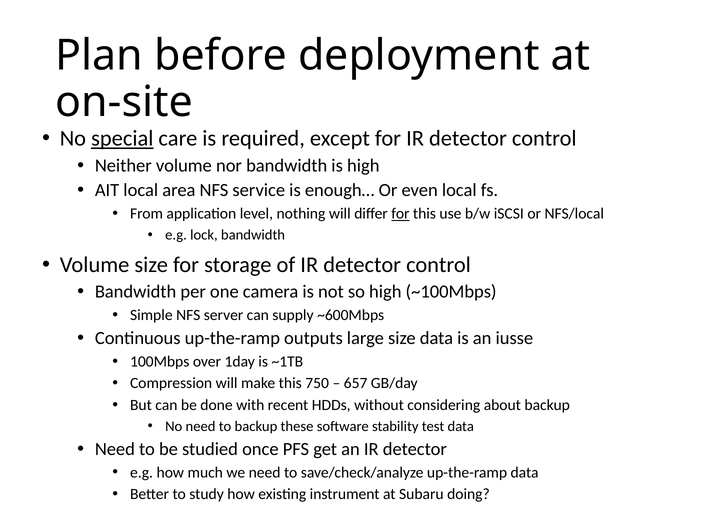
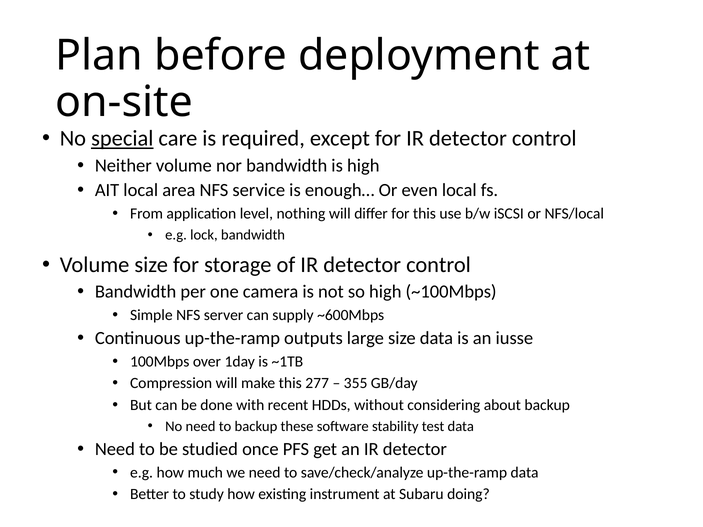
for at (400, 214) underline: present -> none
750: 750 -> 277
657: 657 -> 355
